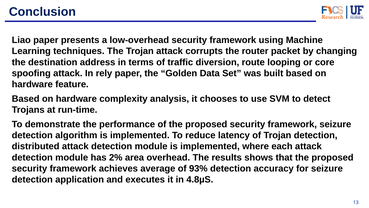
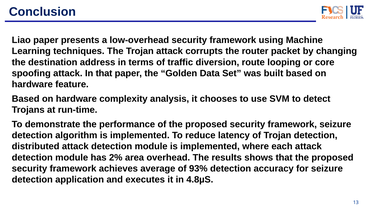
In rely: rely -> that
